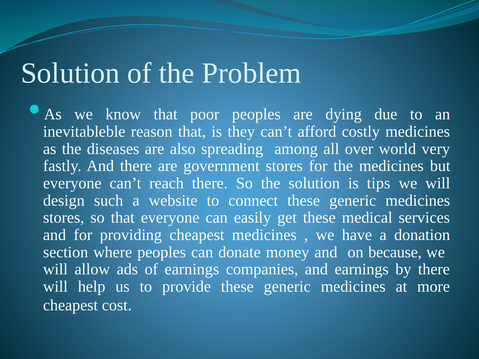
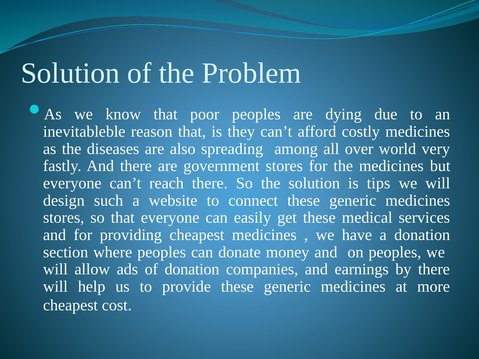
on because: because -> peoples
of earnings: earnings -> donation
